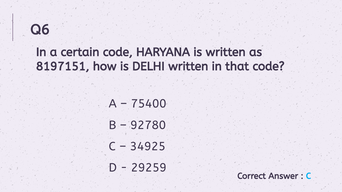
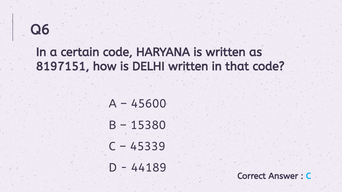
75400: 75400 -> 45600
92780: 92780 -> 15380
34925: 34925 -> 45339
29259: 29259 -> 44189
